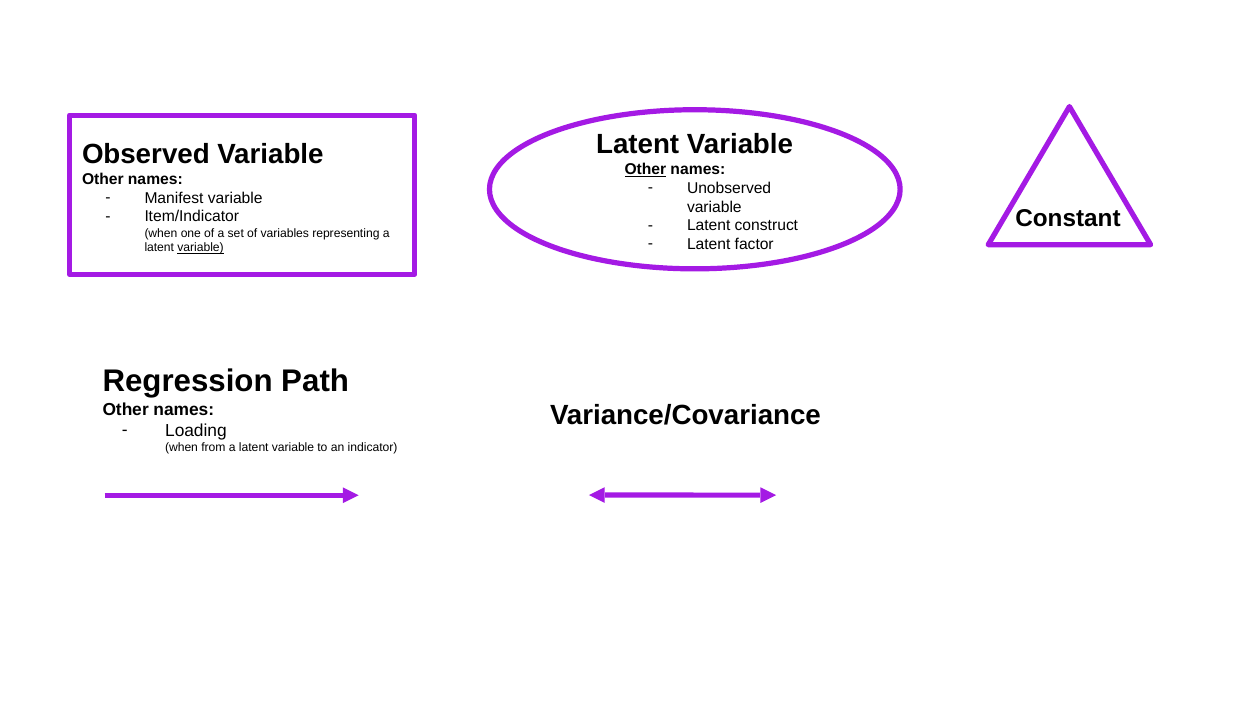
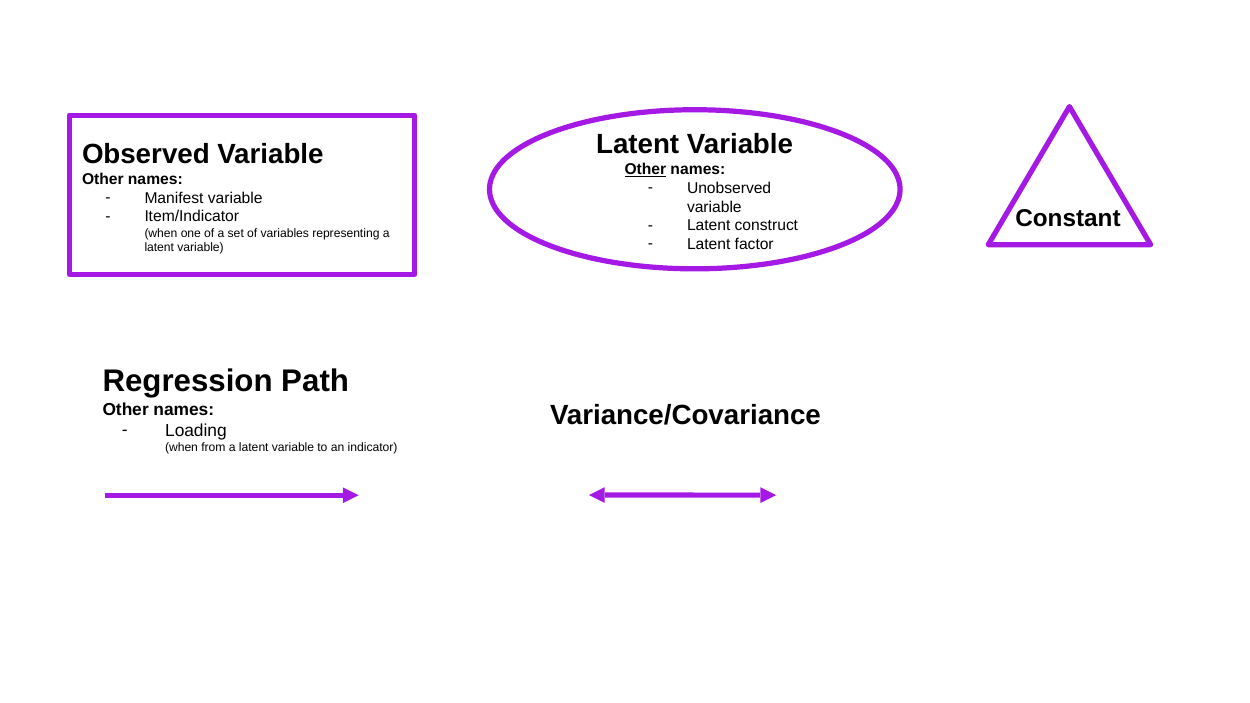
variable at (201, 248) underline: present -> none
